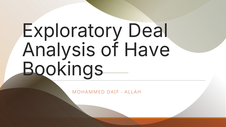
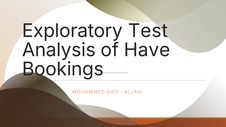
Deal: Deal -> Test
